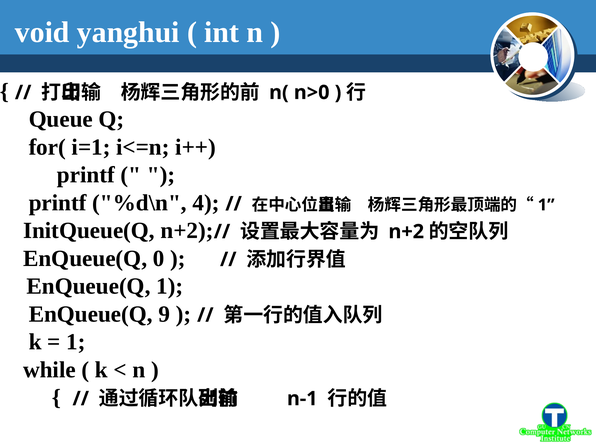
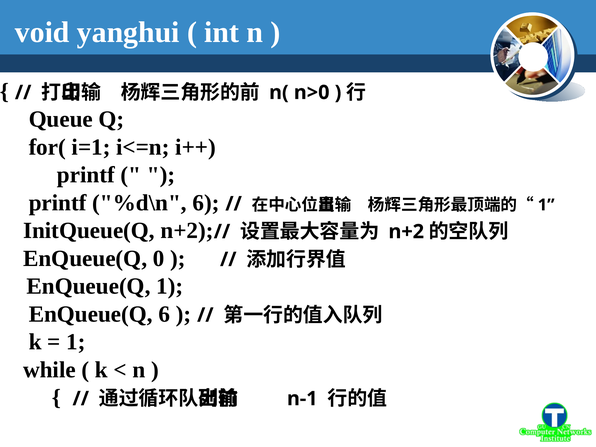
%d\n 4: 4 -> 6
EnQueue(Q 9: 9 -> 6
